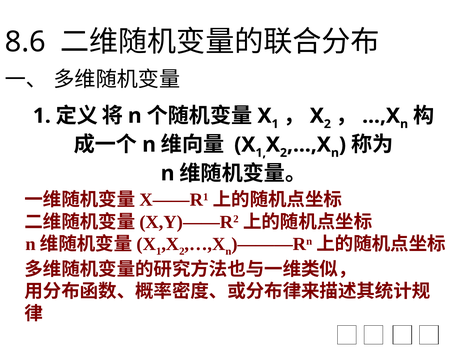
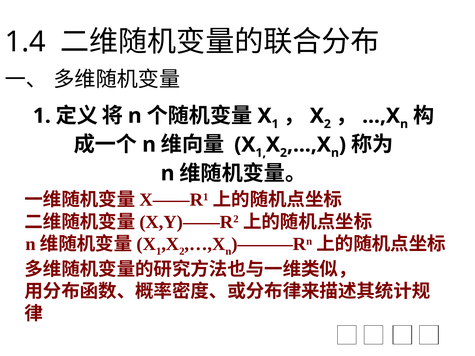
8.6: 8.6 -> 1.4
